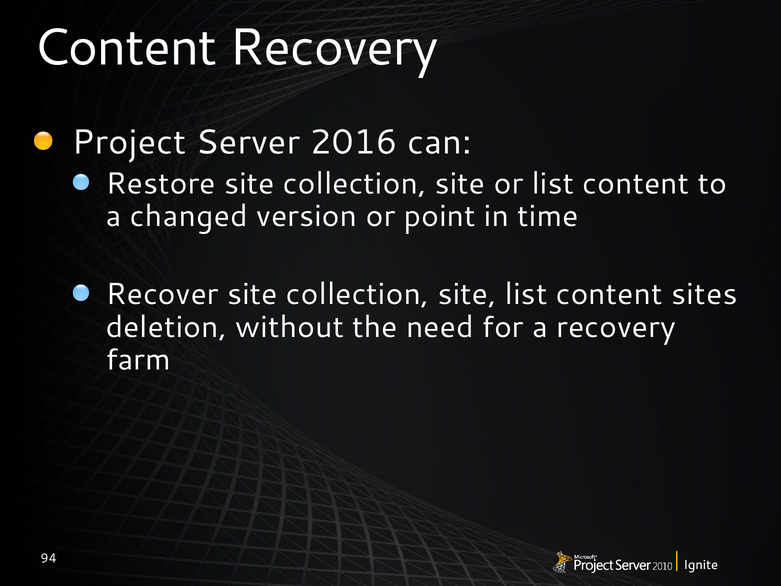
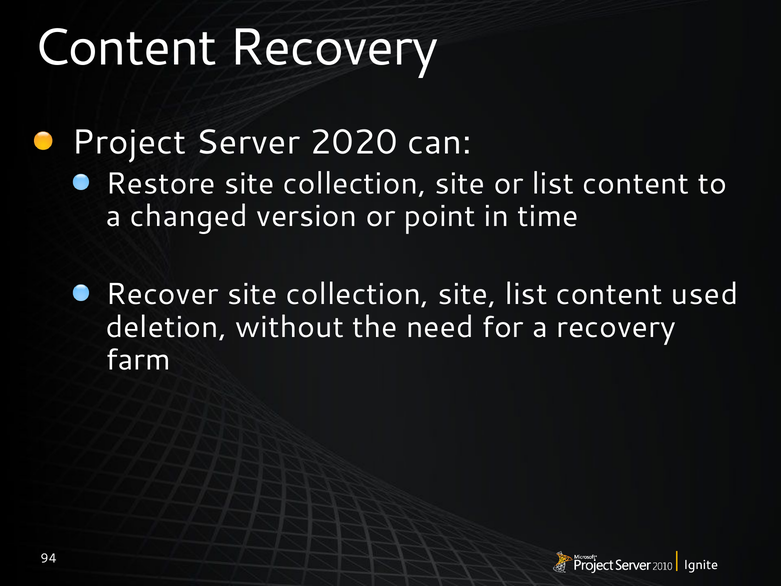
2016: 2016 -> 2020
sites: sites -> used
